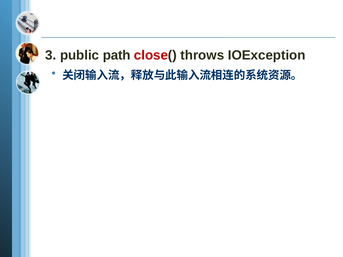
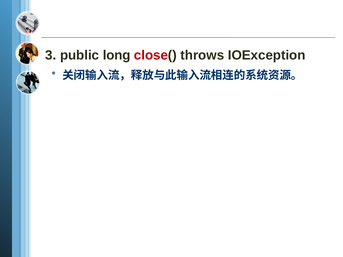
path: path -> long
